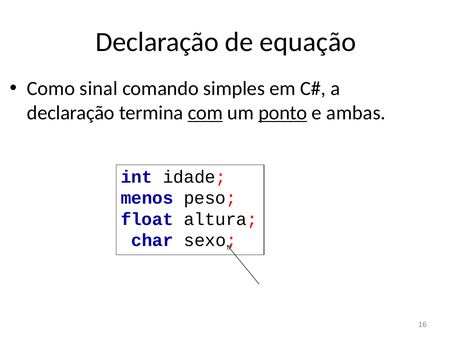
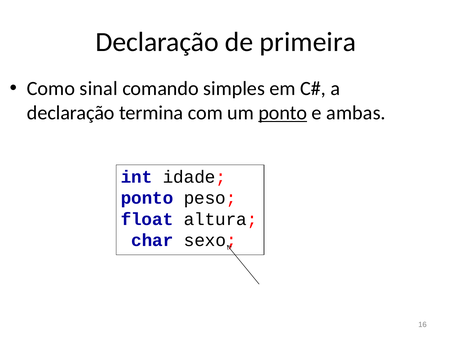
equação: equação -> primeira
com underline: present -> none
menos at (147, 198): menos -> ponto
